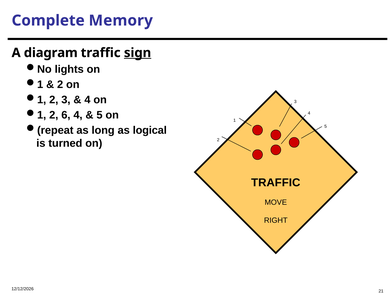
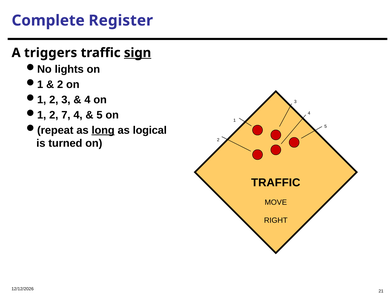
Memory: Memory -> Register
diagram: diagram -> triggers
6: 6 -> 7
long underline: none -> present
